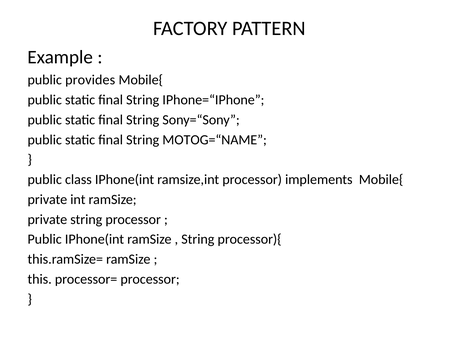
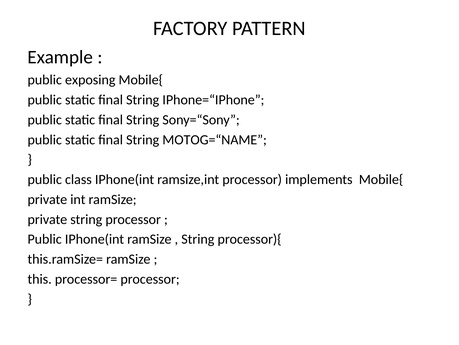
provides: provides -> exposing
